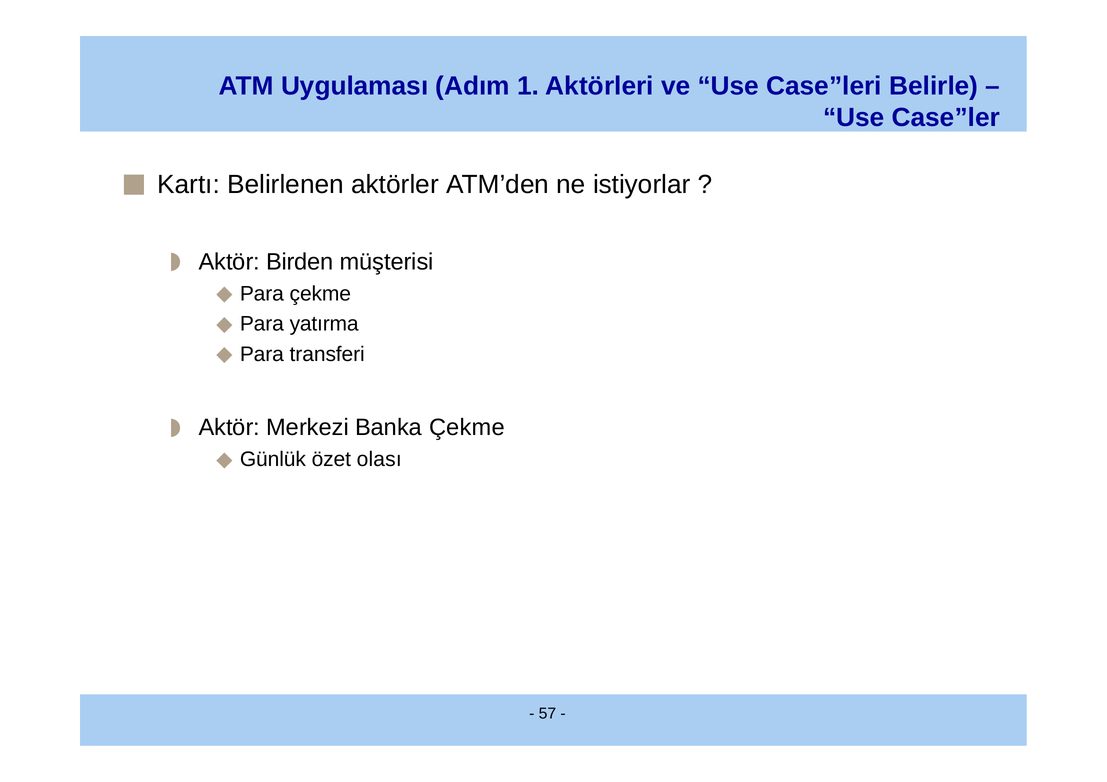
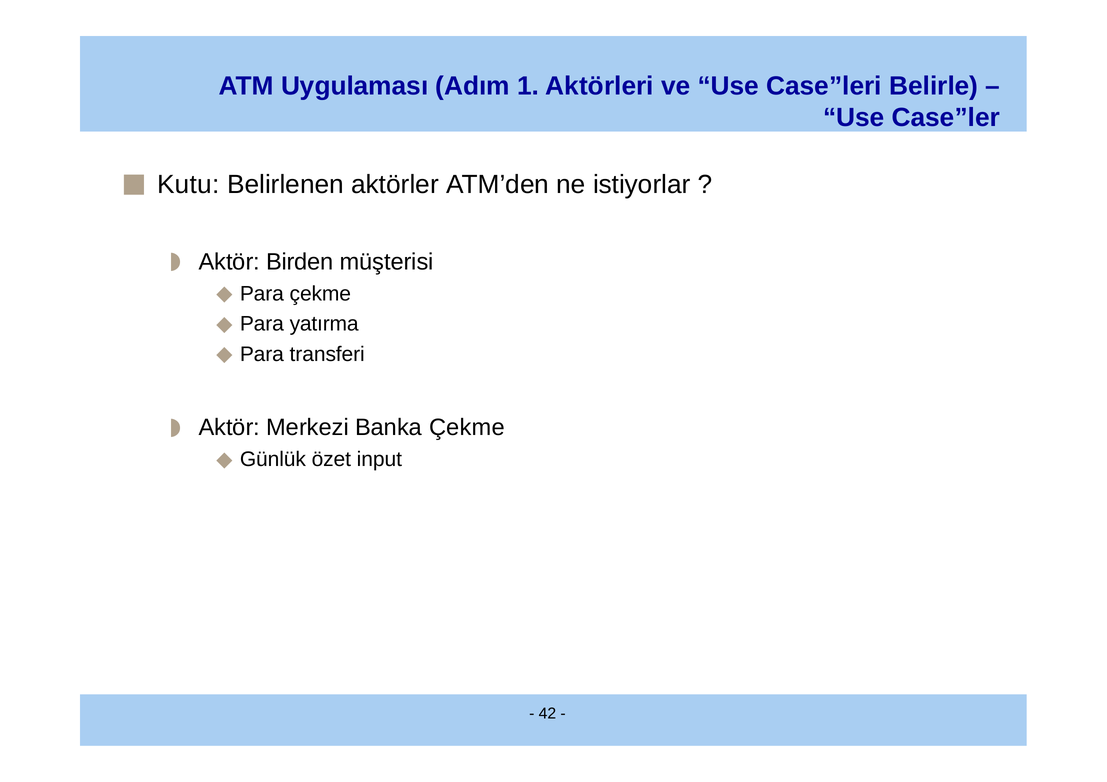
Kartı: Kartı -> Kutu
olası: olası -> input
57: 57 -> 42
